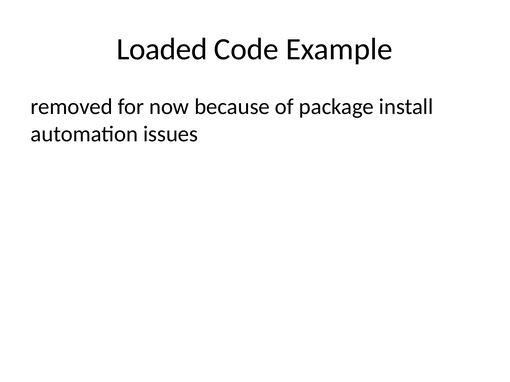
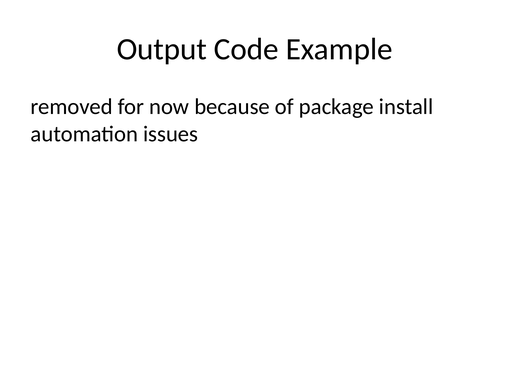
Loaded: Loaded -> Output
